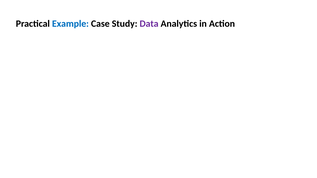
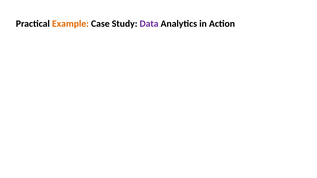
Example colour: blue -> orange
